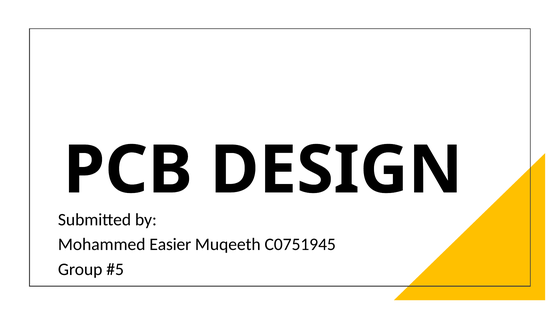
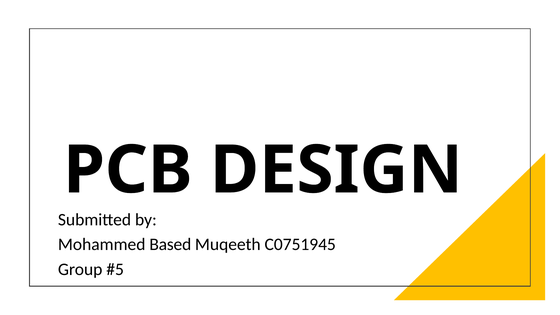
Easier: Easier -> Based
